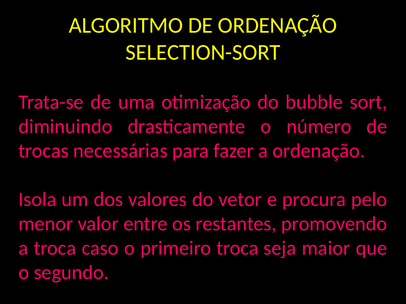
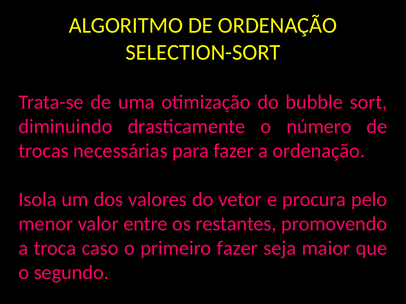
primeiro troca: troca -> fazer
